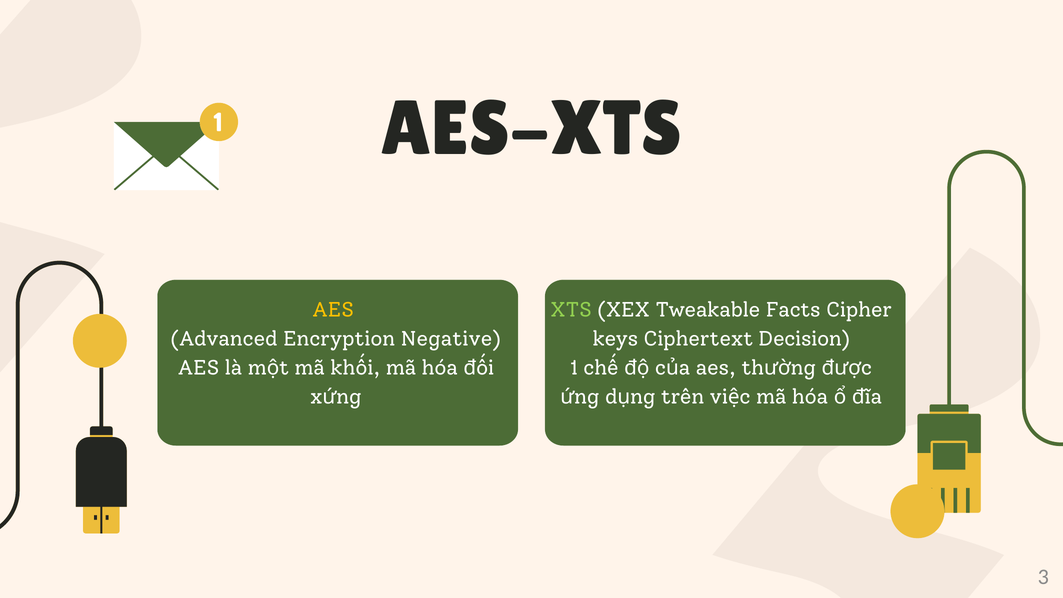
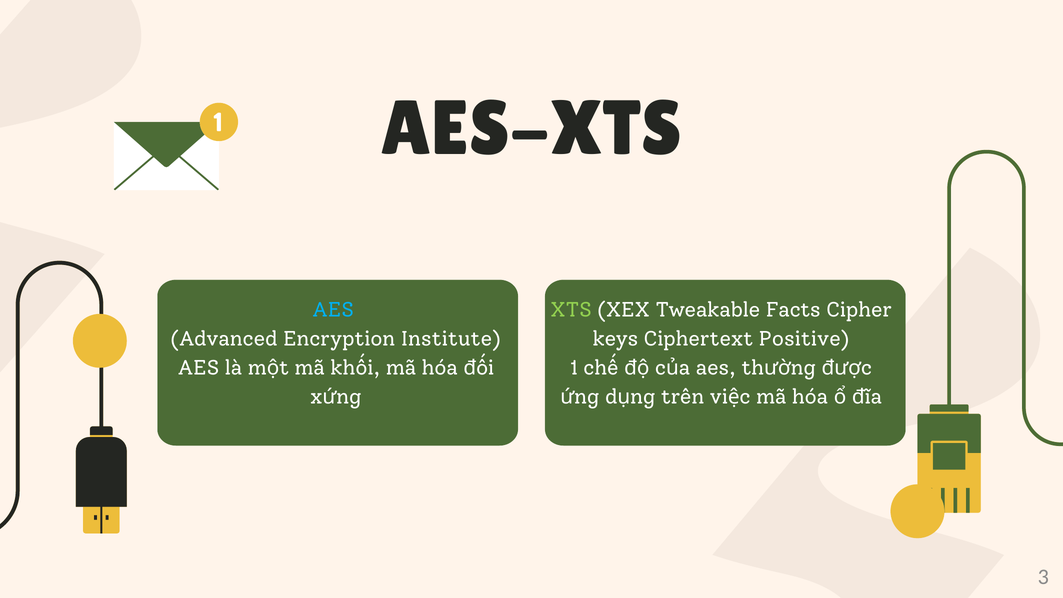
AES at (333, 310) colour: yellow -> light blue
Negative: Negative -> Institute
Decision: Decision -> Positive
